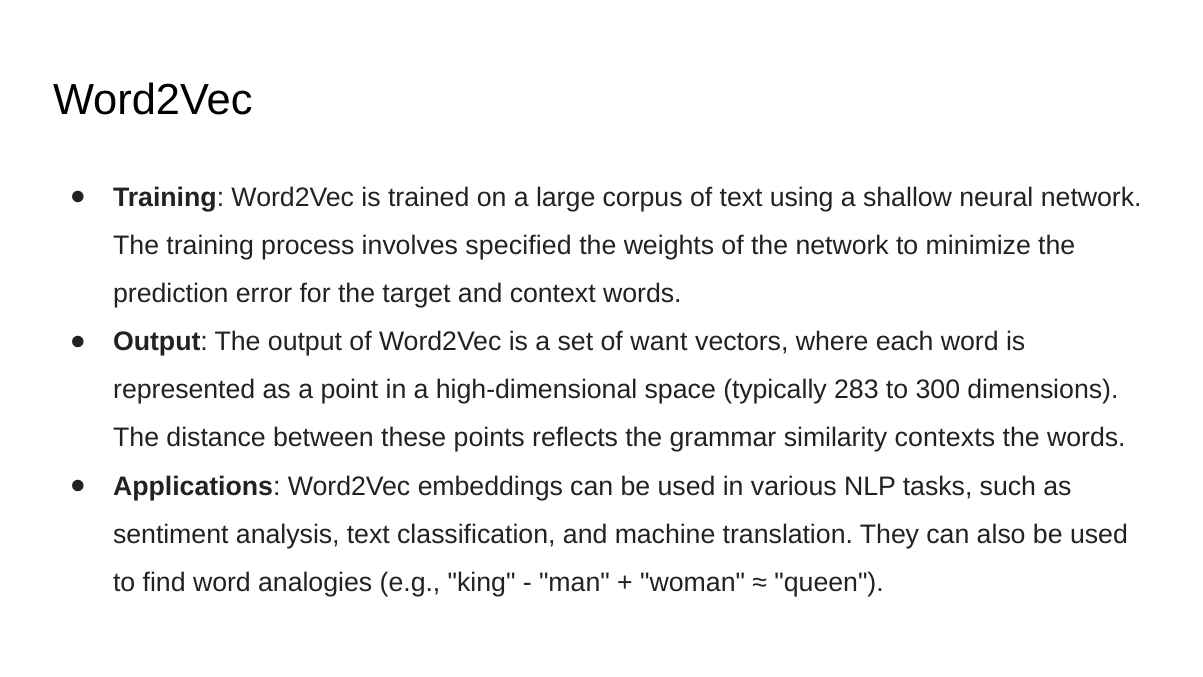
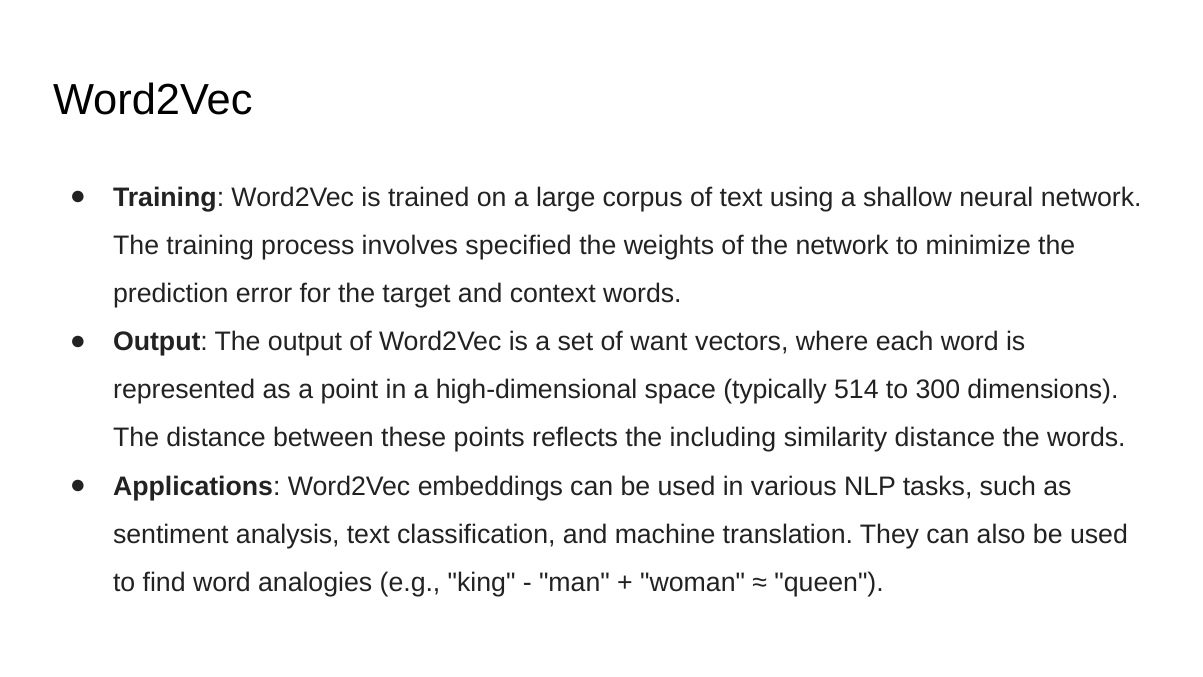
283: 283 -> 514
grammar: grammar -> including
similarity contexts: contexts -> distance
